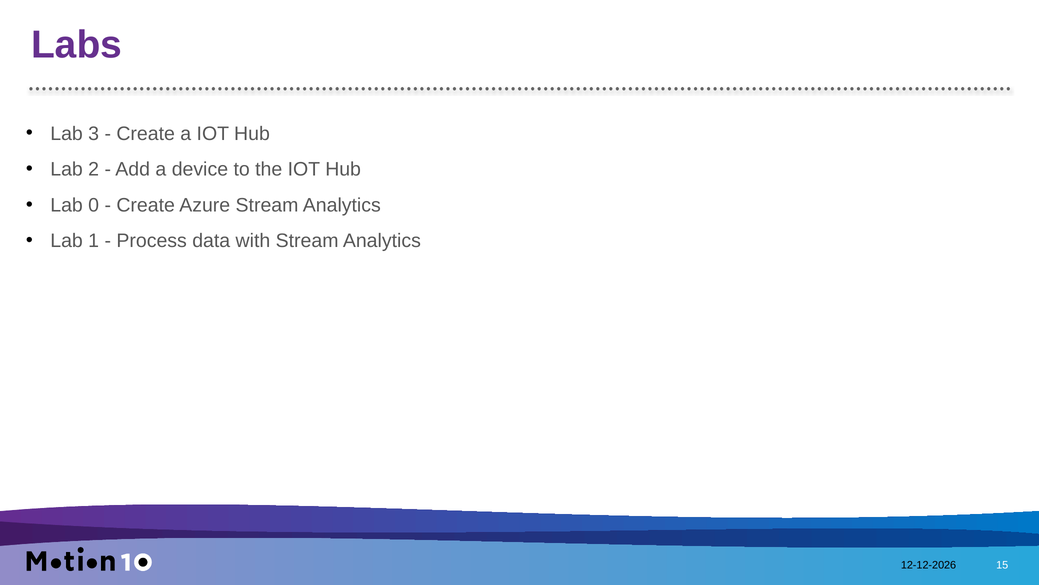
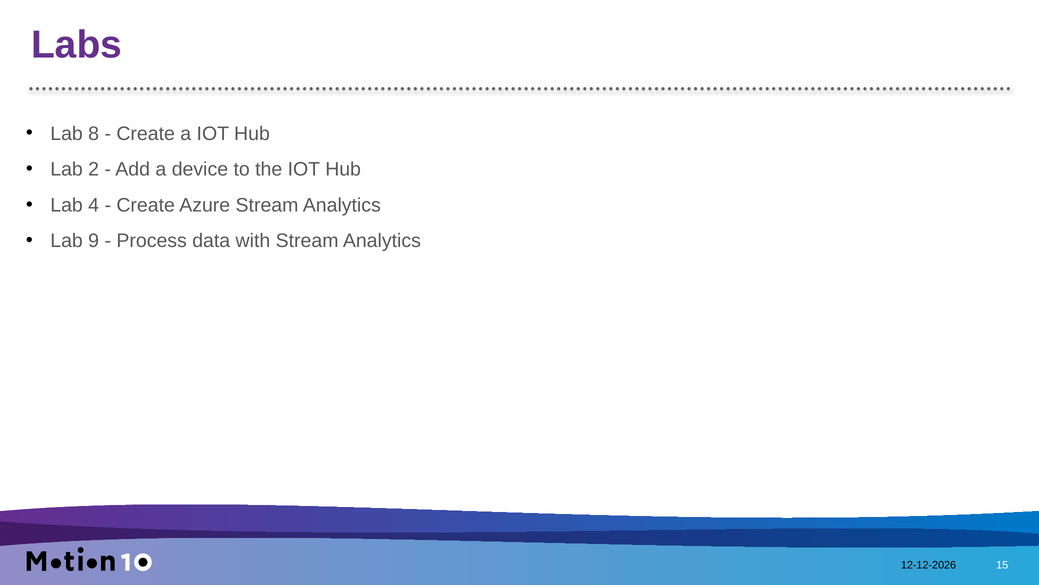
3: 3 -> 8
0: 0 -> 4
1: 1 -> 9
